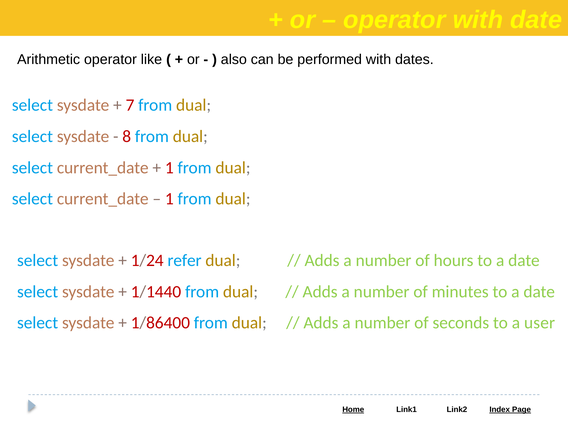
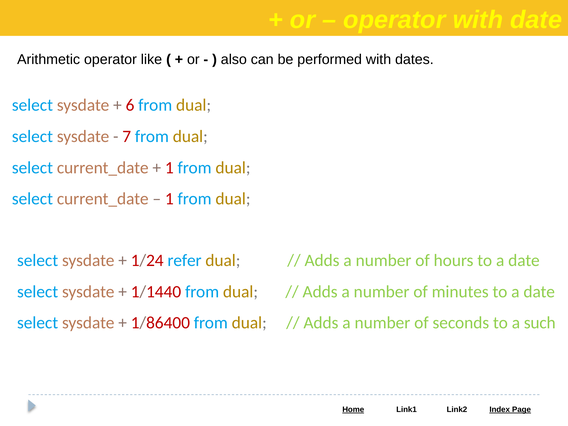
7: 7 -> 6
8: 8 -> 7
user: user -> such
